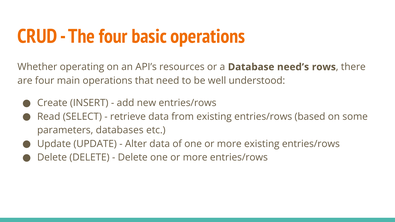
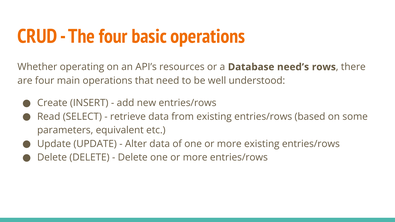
databases: databases -> equivalent
